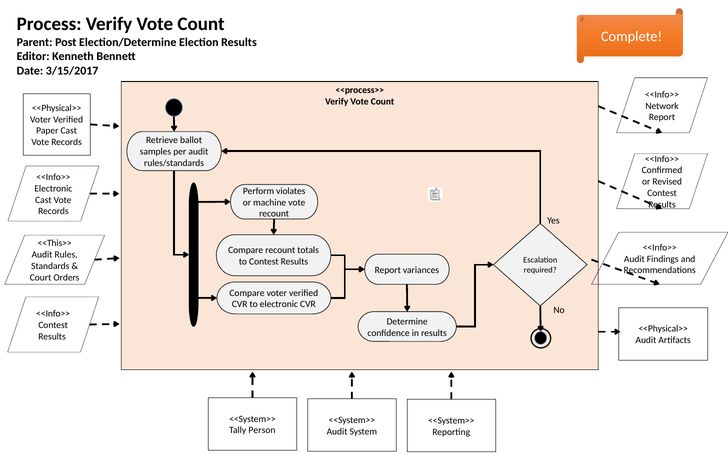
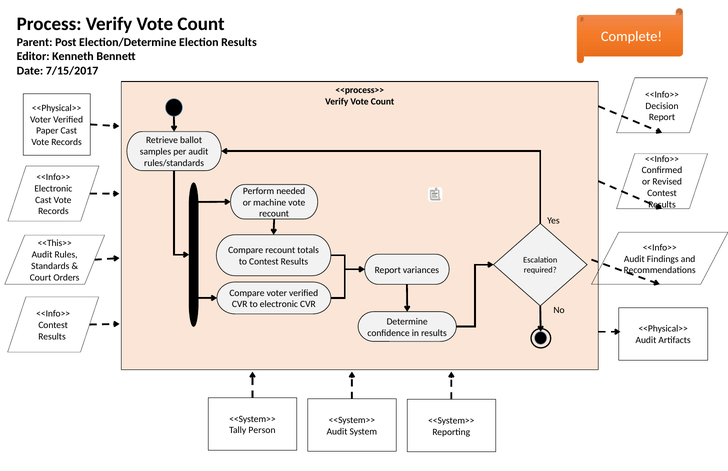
3/15/2017: 3/15/2017 -> 7/15/2017
Network: Network -> Decision
violates: violates -> needed
